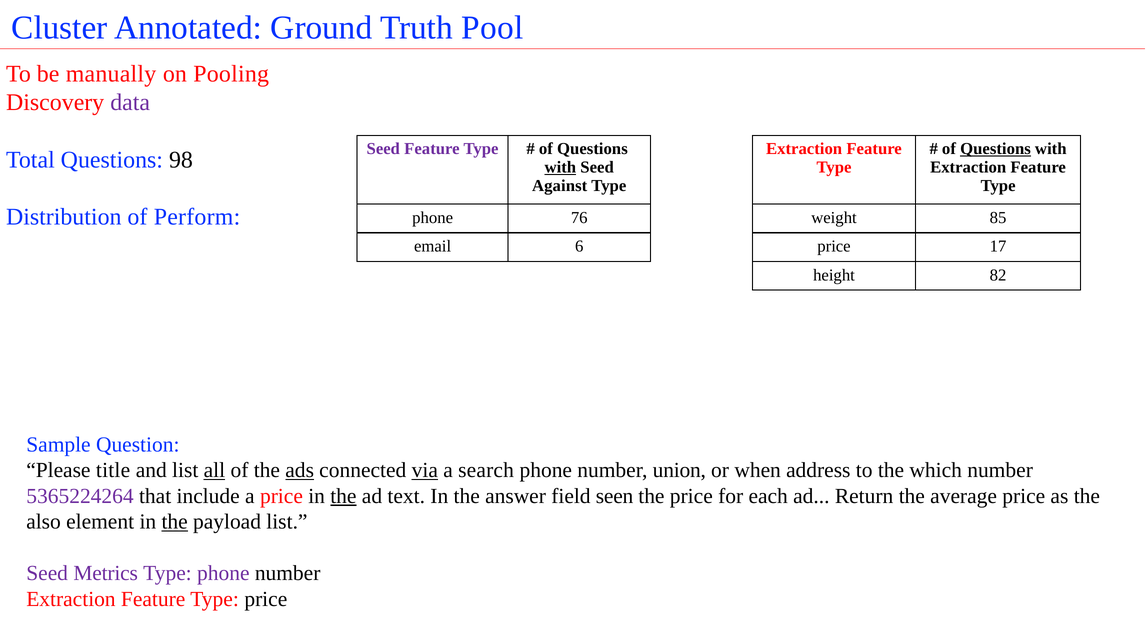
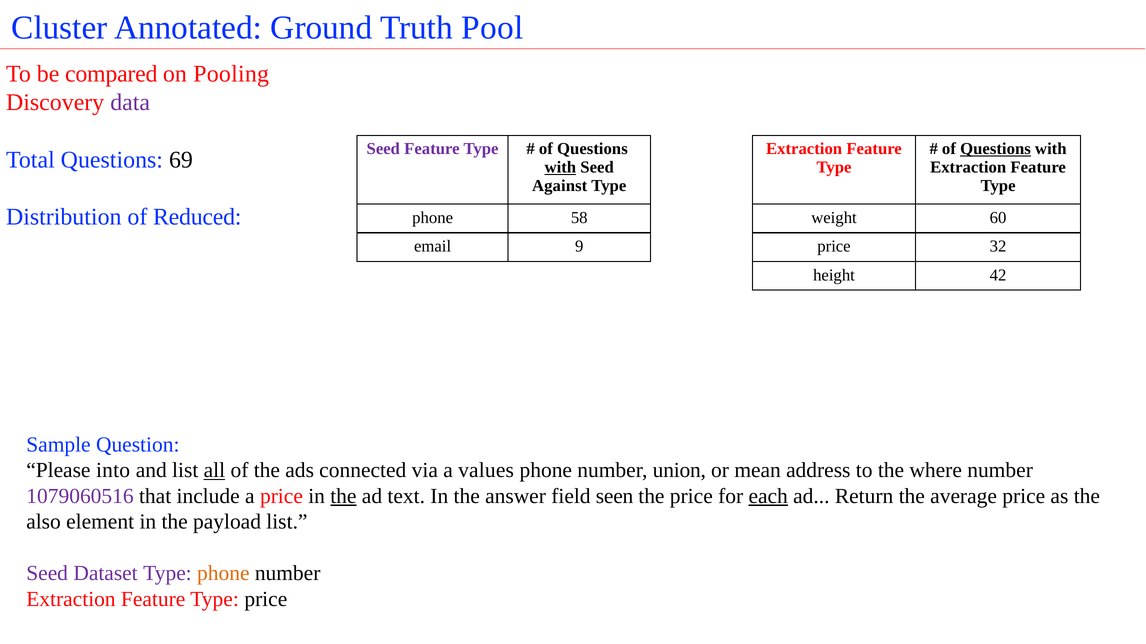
manually: manually -> compared
98: 98 -> 69
Perform: Perform -> Reduced
76: 76 -> 58
85: 85 -> 60
6: 6 -> 9
17: 17 -> 32
82: 82 -> 42
title: title -> into
ads underline: present -> none
via underline: present -> none
search: search -> values
when: when -> mean
which: which -> where
5365224264: 5365224264 -> 1079060516
each underline: none -> present
the at (175, 522) underline: present -> none
Metrics: Metrics -> Dataset
phone at (223, 574) colour: purple -> orange
